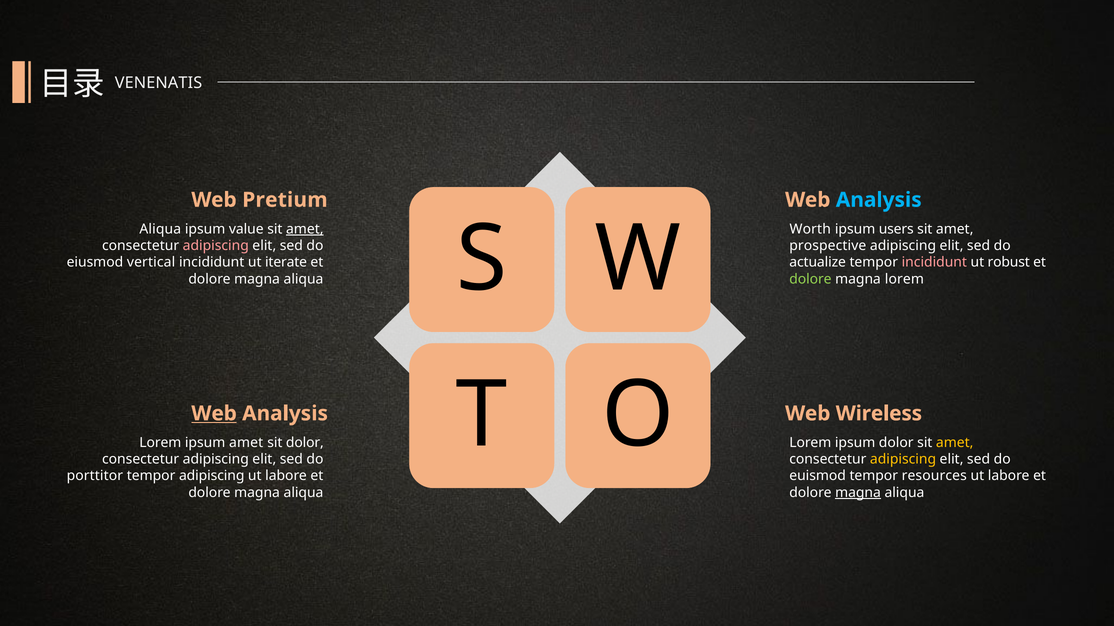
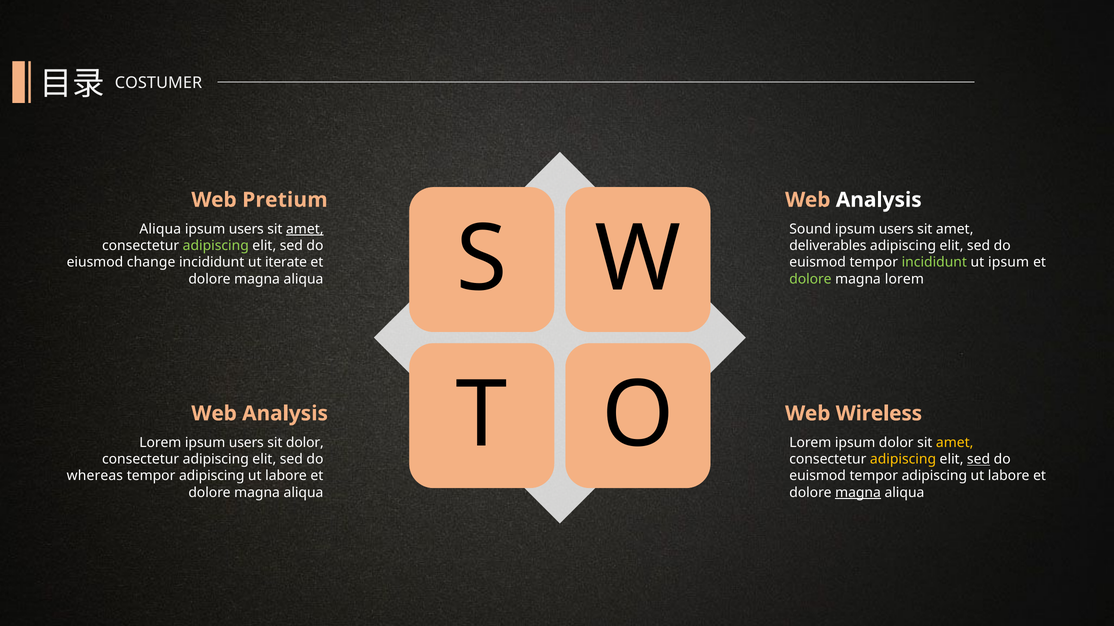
VENENATIS: VENENATIS -> COSTUMER
Analysis at (879, 200) colour: light blue -> white
value at (246, 229): value -> users
Worth: Worth -> Sound
adipiscing at (216, 246) colour: pink -> light green
prospective: prospective -> deliverables
vertical: vertical -> change
actualize at (818, 263): actualize -> euismod
incididunt at (934, 263) colour: pink -> light green
ut robust: robust -> ipsum
Web at (214, 414) underline: present -> none
Lorem ipsum amet: amet -> users
sed at (979, 460) underline: none -> present
porttitor: porttitor -> whereas
resources at (934, 476): resources -> adipiscing
